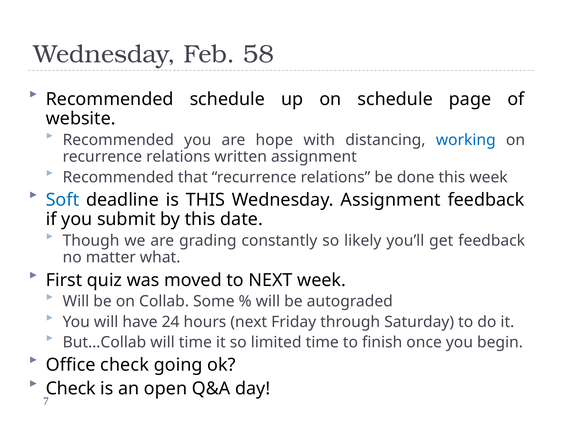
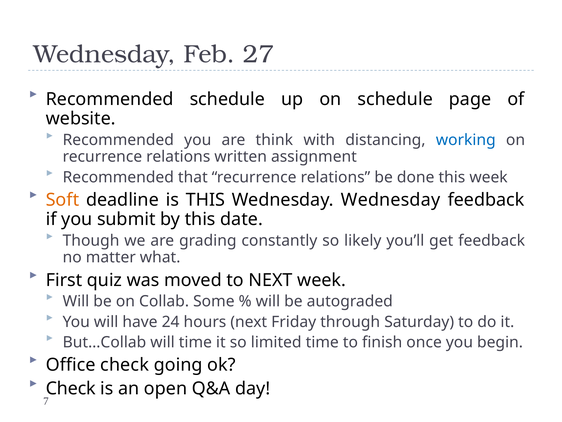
58: 58 -> 27
hope: hope -> think
Soft colour: blue -> orange
Wednesday Assignment: Assignment -> Wednesday
